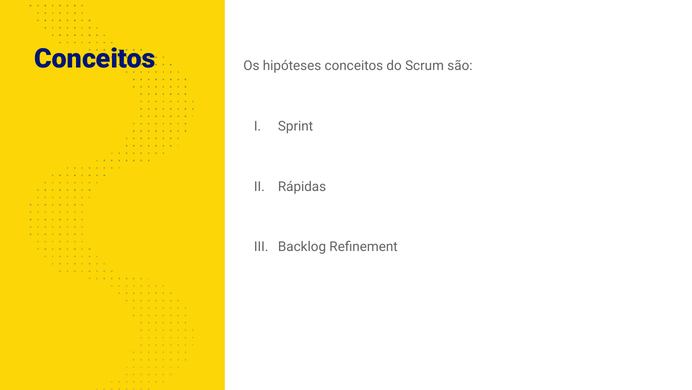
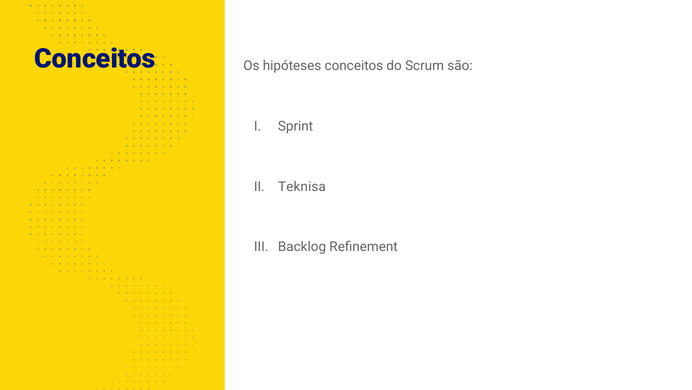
Rápidas: Rápidas -> Teknisa
